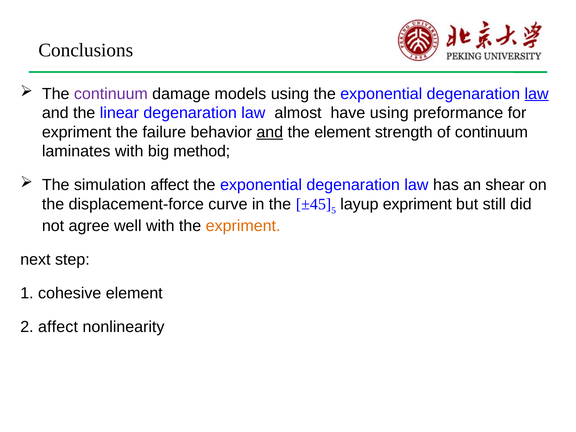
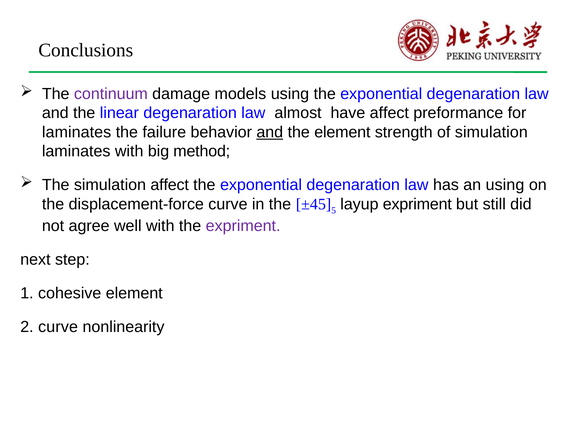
law at (537, 94) underline: present -> none
have using: using -> affect
expriment at (77, 132): expriment -> laminates
of continuum: continuum -> simulation
an shear: shear -> using
expriment at (243, 226) colour: orange -> purple
2 affect: affect -> curve
